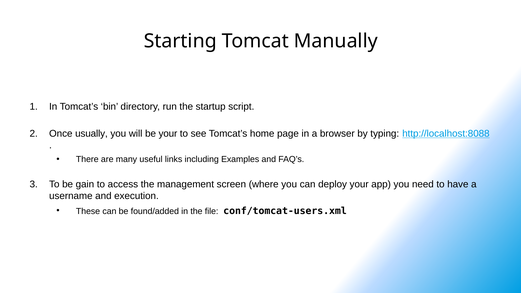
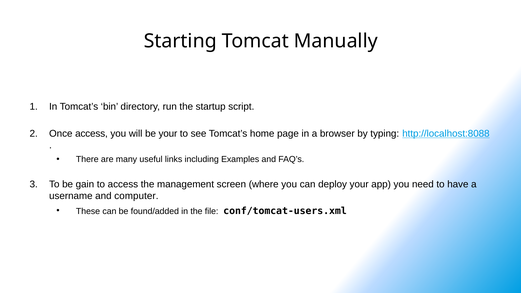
Once usually: usually -> access
execution: execution -> computer
